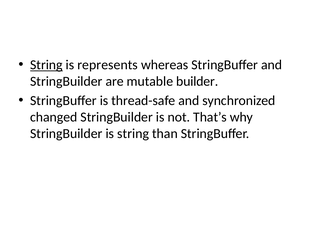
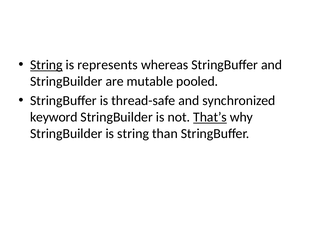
builder: builder -> pooled
changed: changed -> keyword
That’s underline: none -> present
